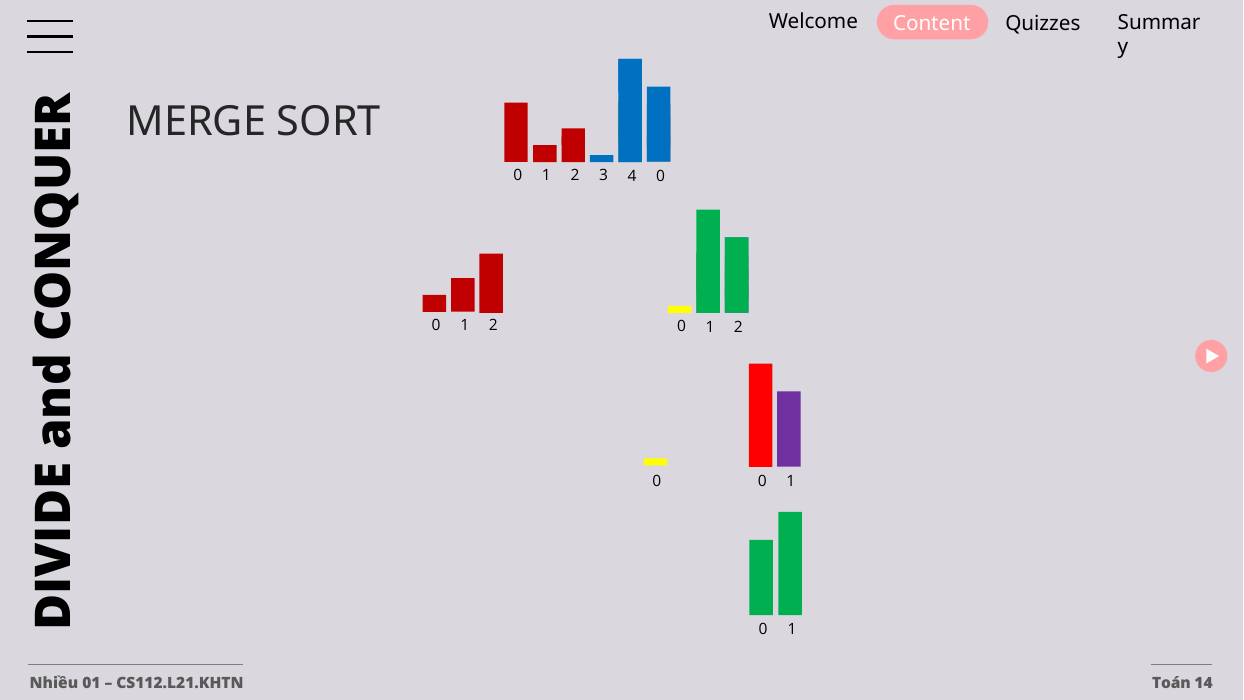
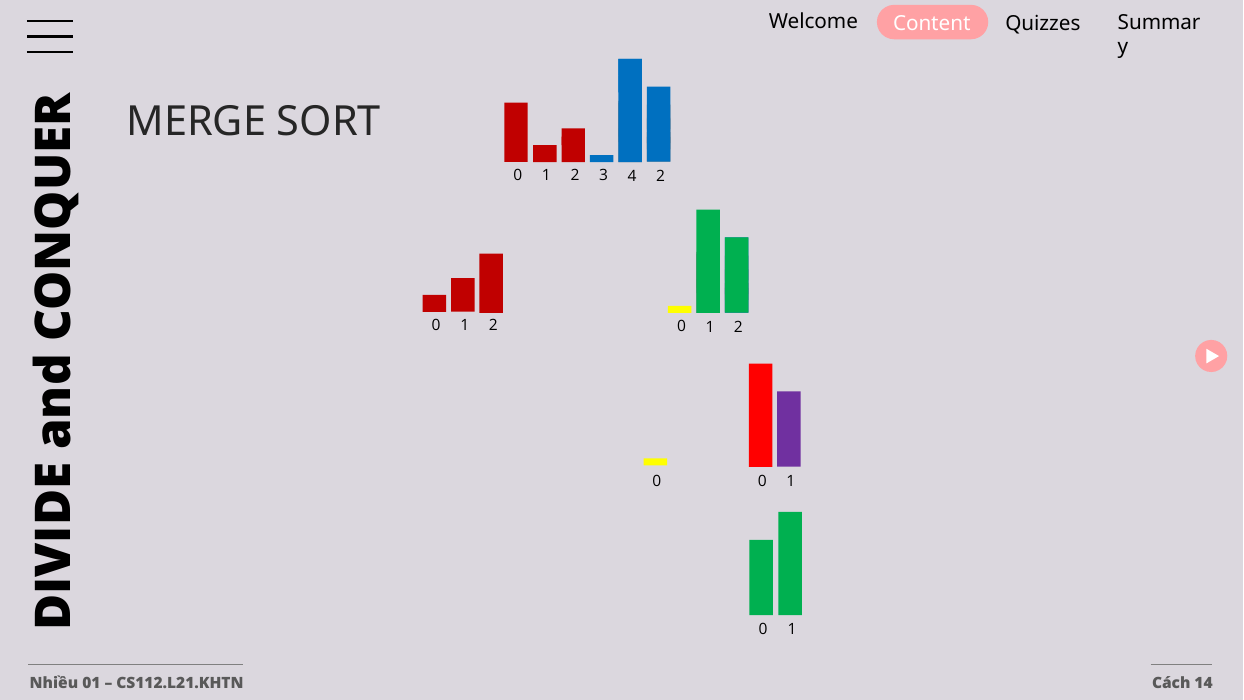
4 0: 0 -> 2
Toán: Toán -> Cách
